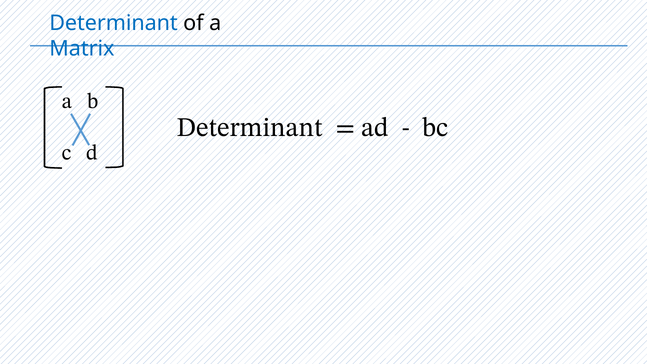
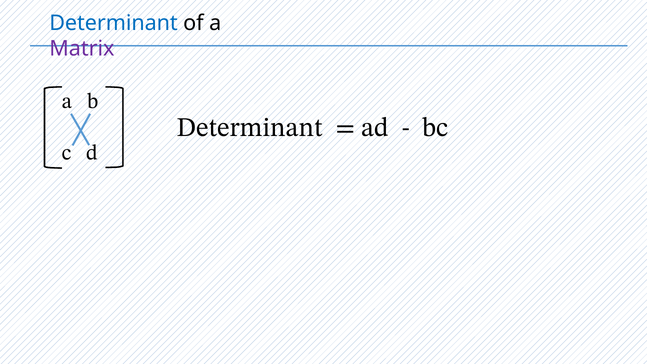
Matrix colour: blue -> purple
